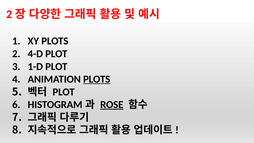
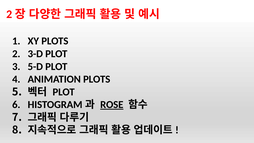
4-D: 4-D -> 3-D
1-D: 1-D -> 5-D
PLOTS at (97, 79) underline: present -> none
